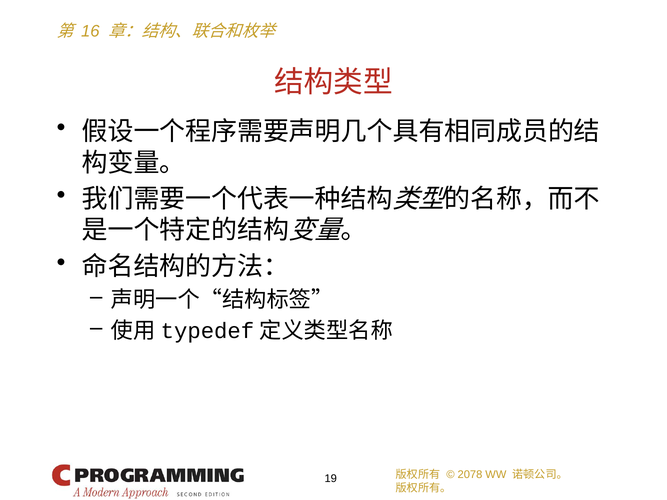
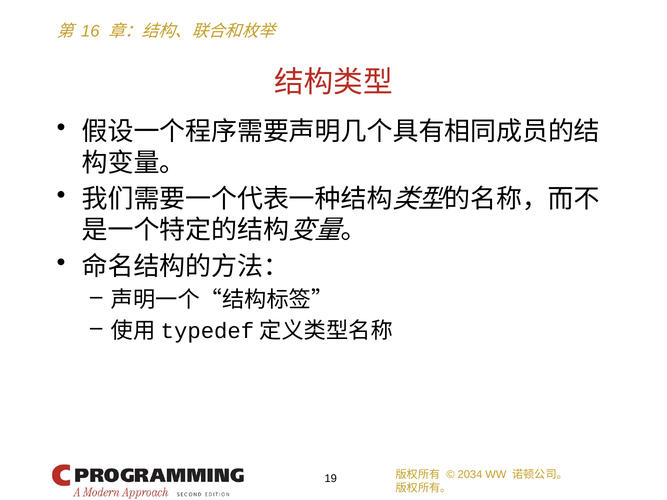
2078: 2078 -> 2034
